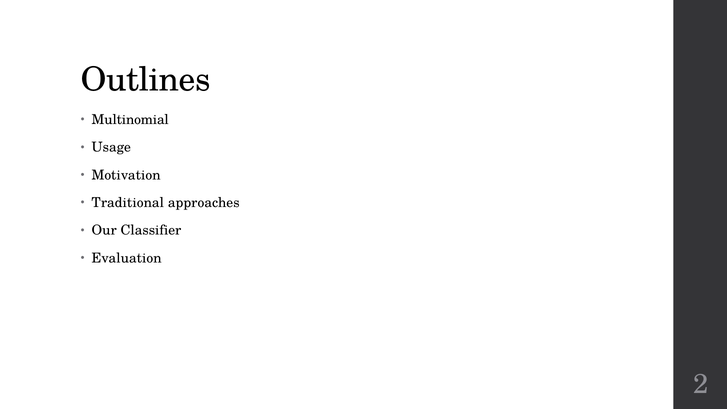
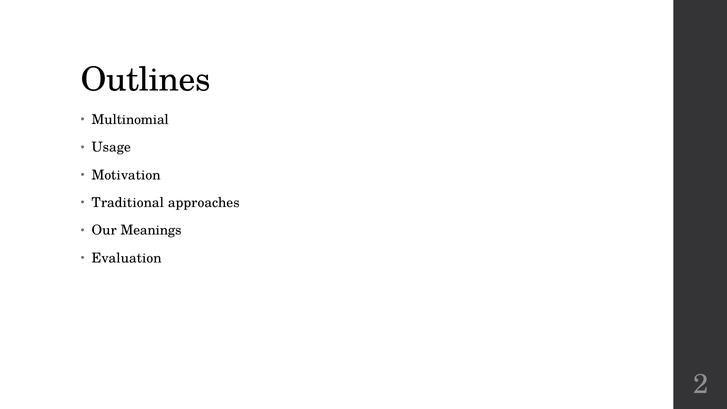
Classifier: Classifier -> Meanings
